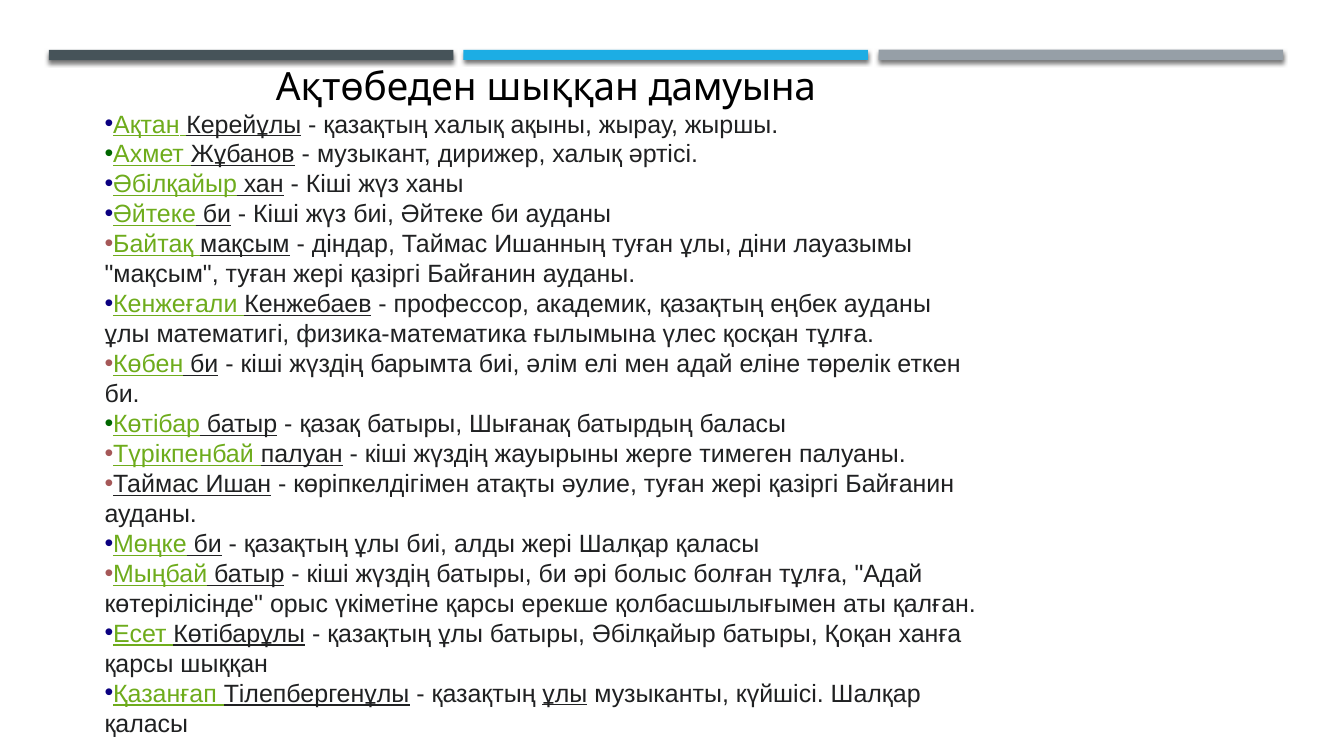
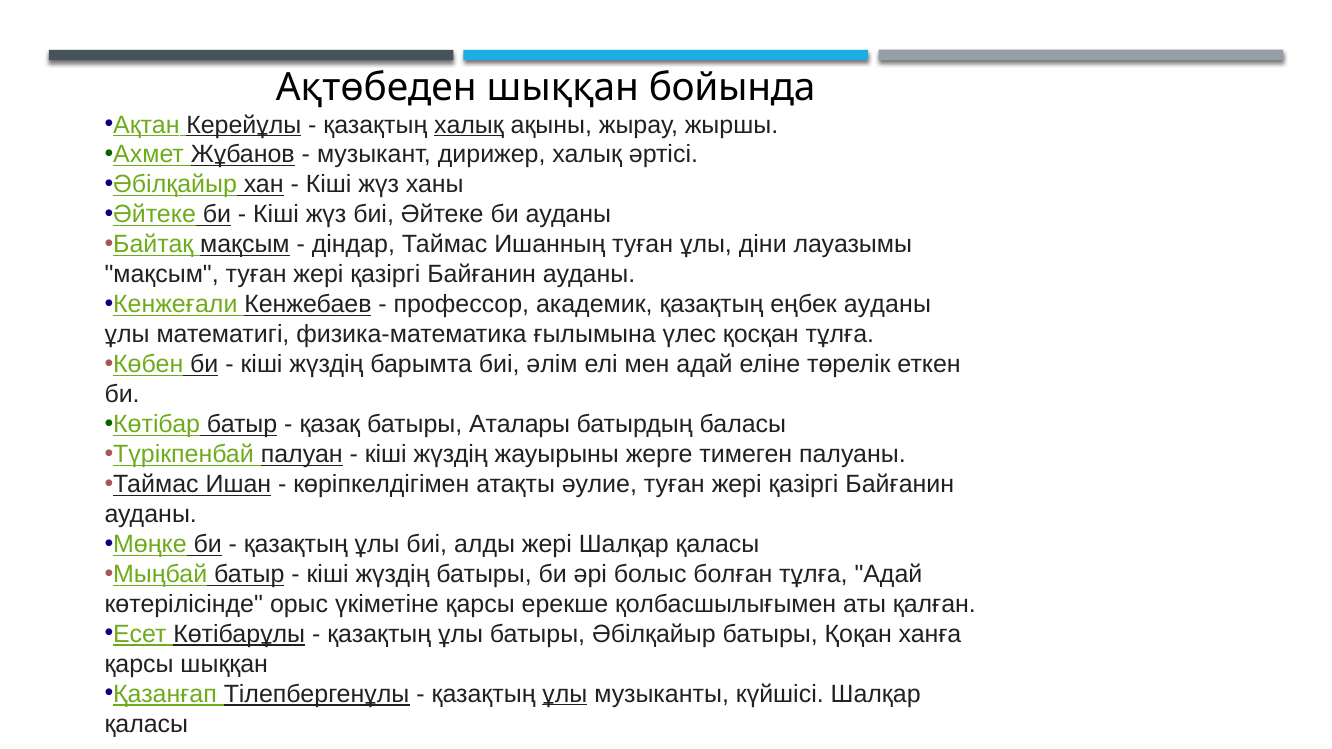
дамуына: дамуына -> бойында
халық at (469, 125) underline: none -> present
Шығанақ: Шығанақ -> Аталары
